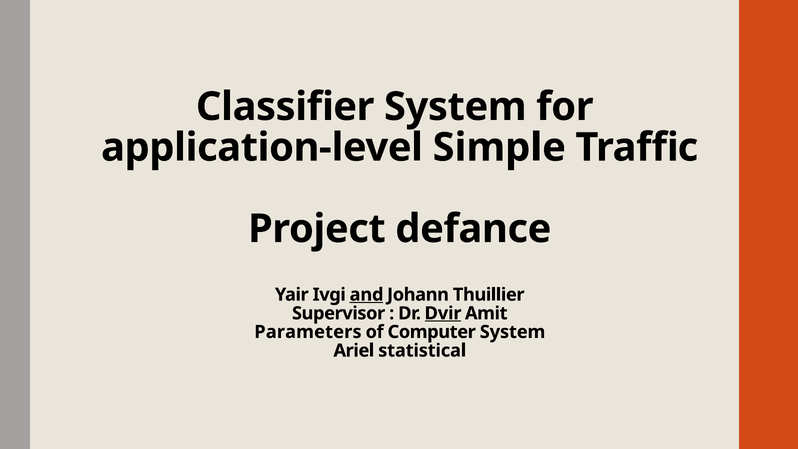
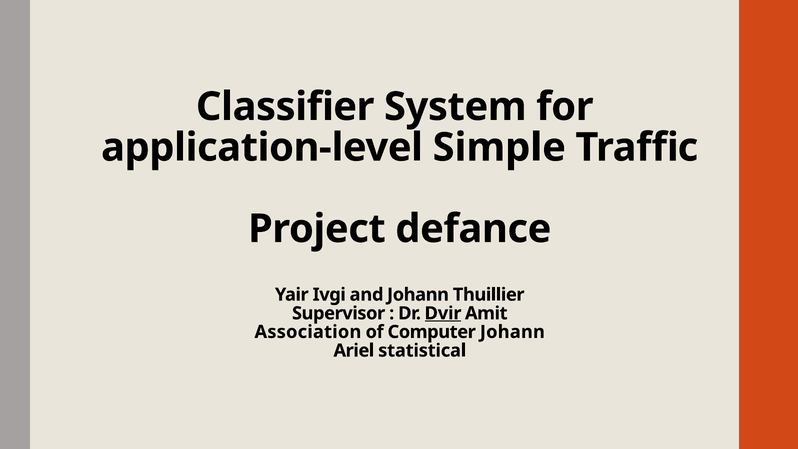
and underline: present -> none
Parameters: Parameters -> Association
Computer System: System -> Johann
